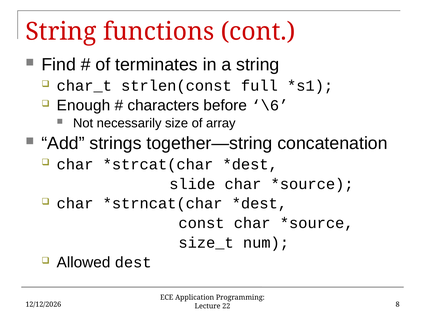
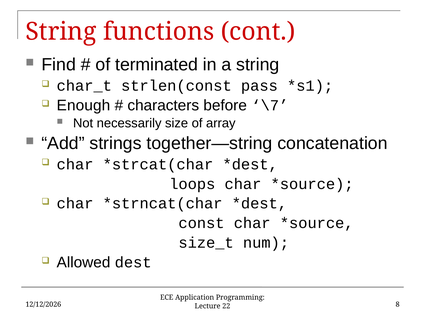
terminates: terminates -> terminated
full: full -> pass
\6: \6 -> \7
slide: slide -> loops
